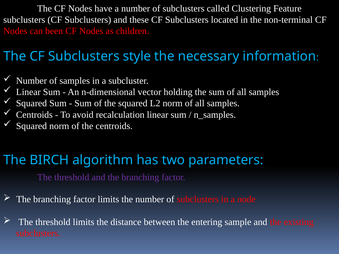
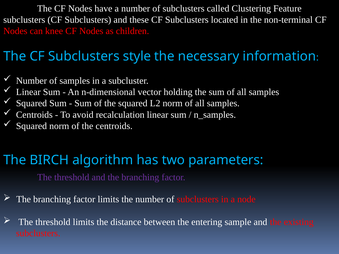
been: been -> knee
